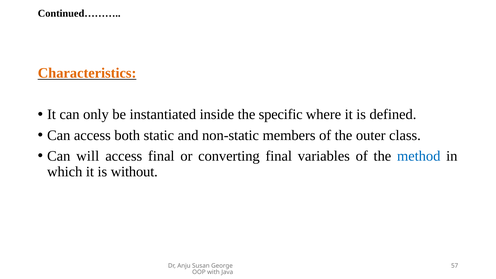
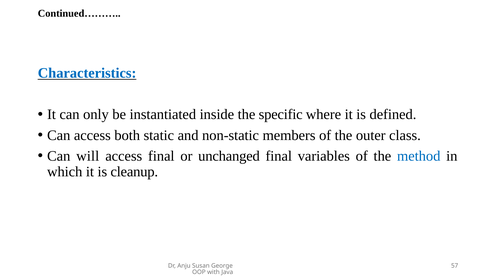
Characteristics colour: orange -> blue
converting: converting -> unchanged
without: without -> cleanup
